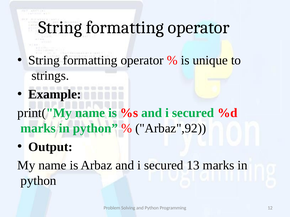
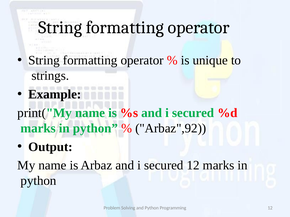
secured 13: 13 -> 12
